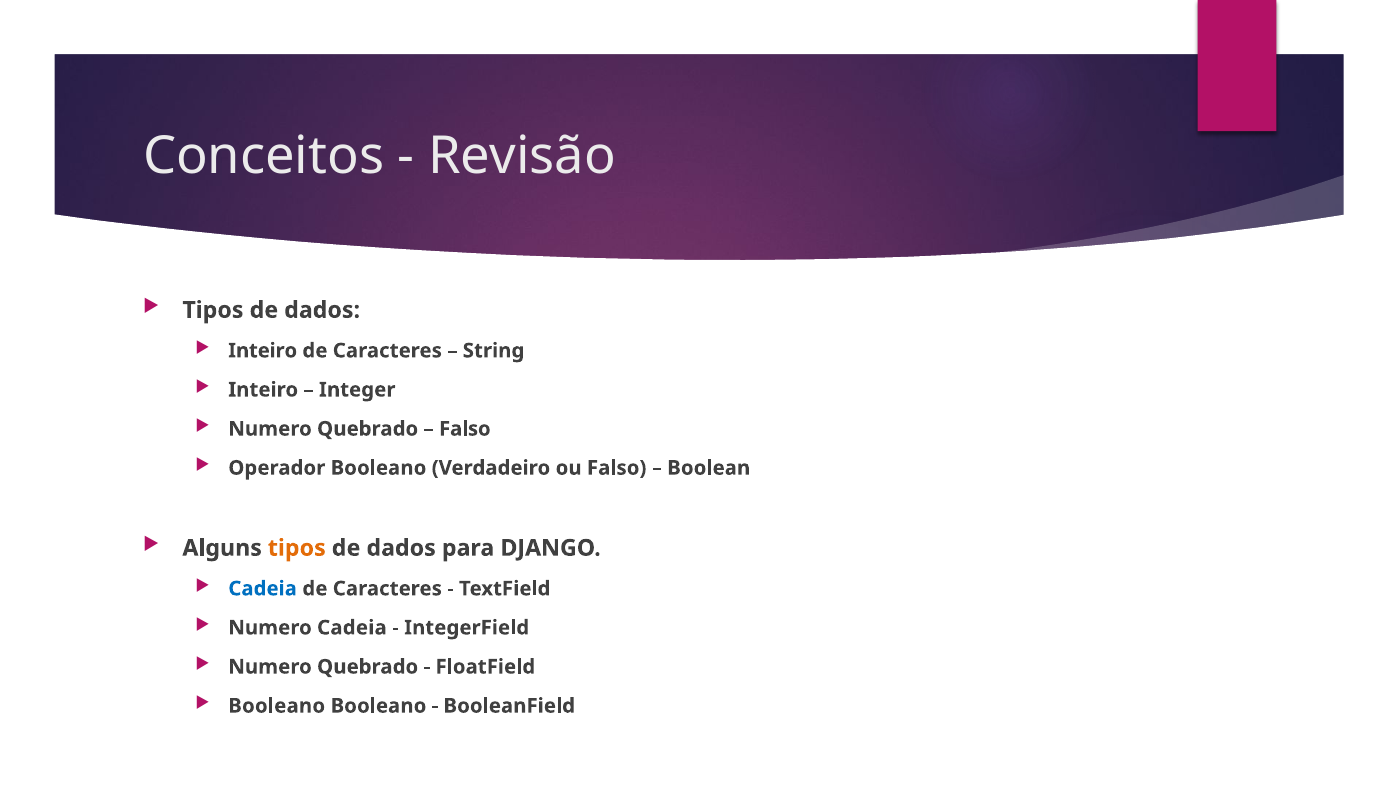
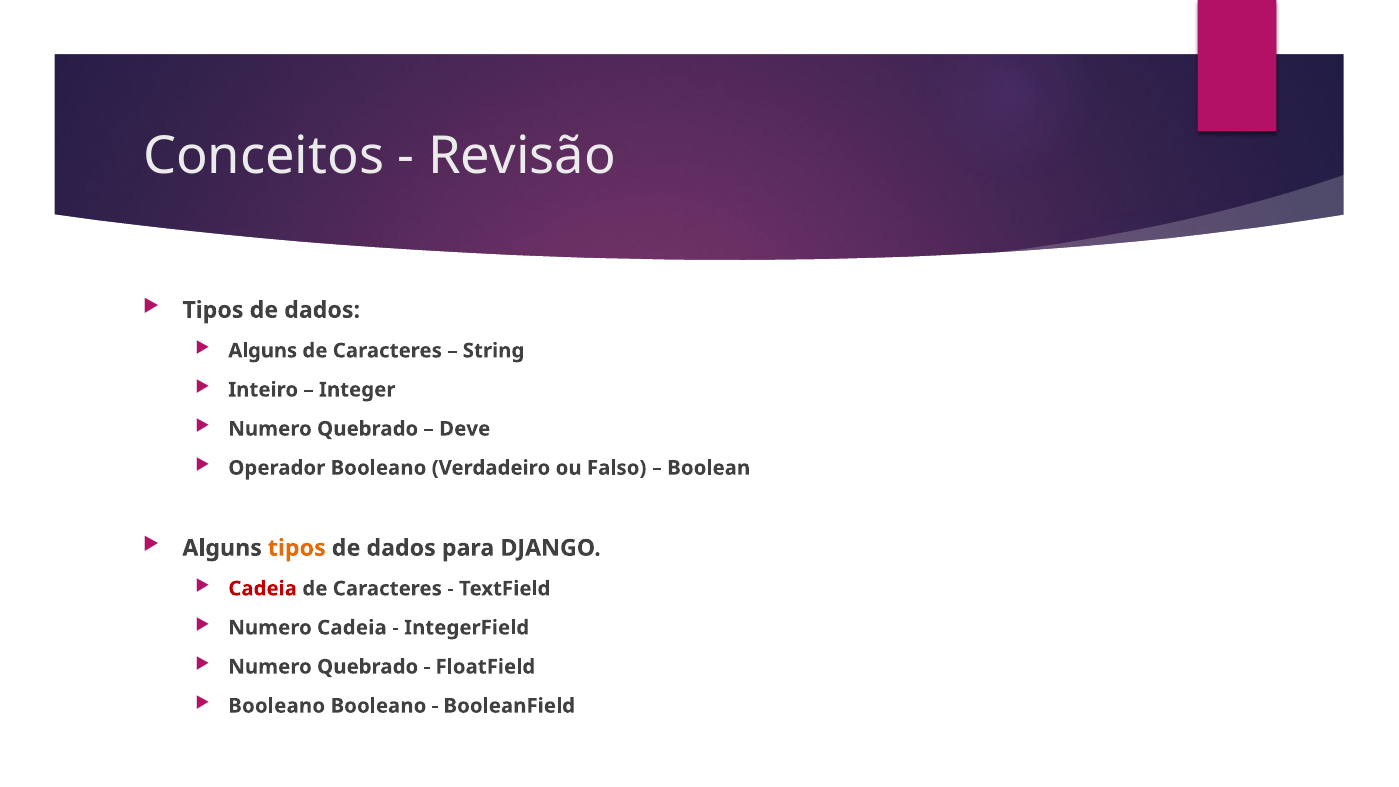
Inteiro at (263, 351): Inteiro -> Alguns
Falso at (465, 429): Falso -> Deve
Cadeia at (263, 589) colour: blue -> red
